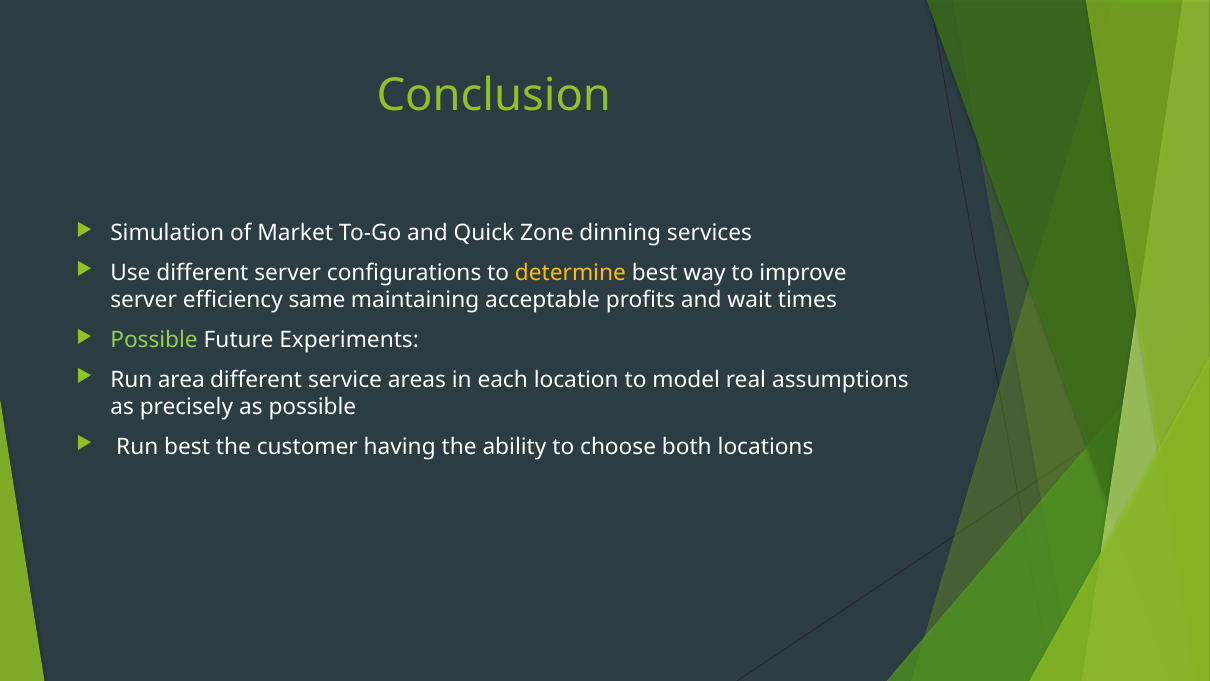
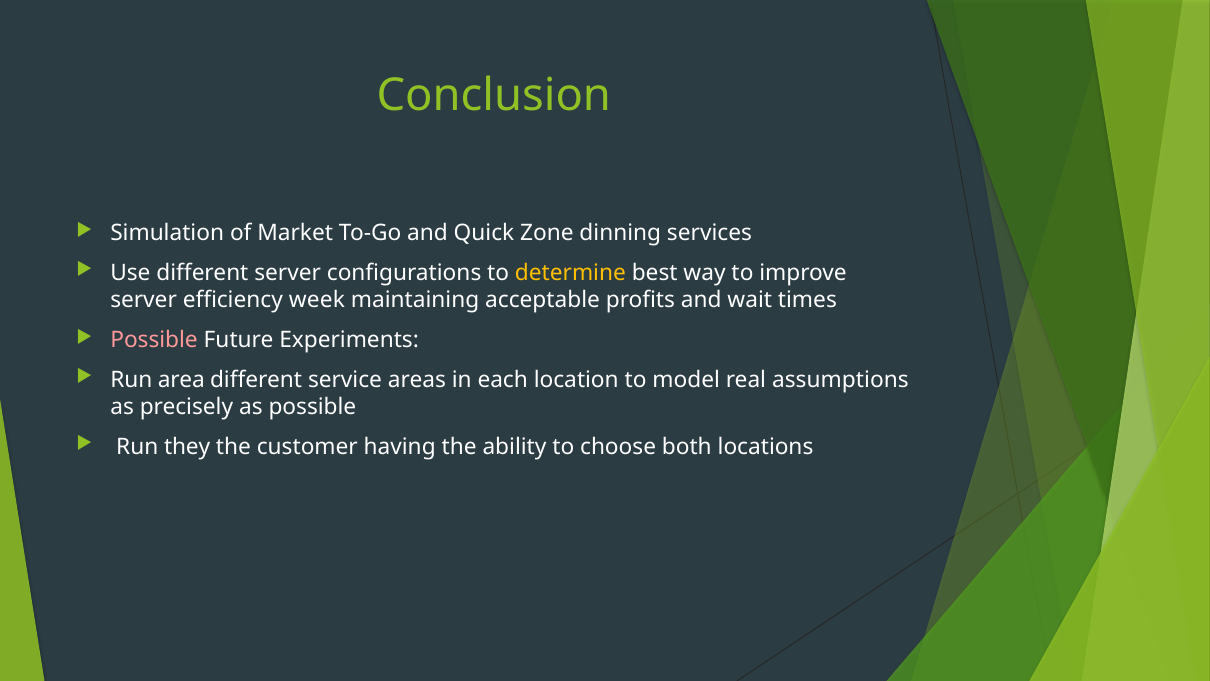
same: same -> week
Possible at (154, 340) colour: light green -> pink
Run best: best -> they
